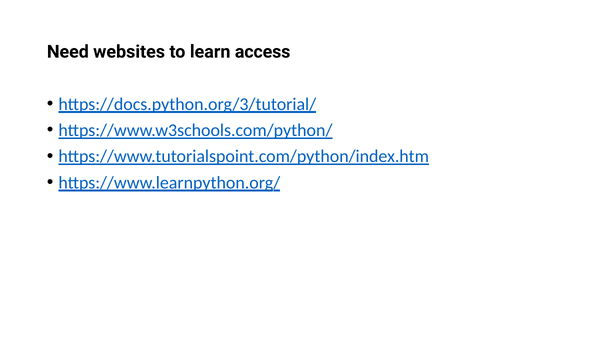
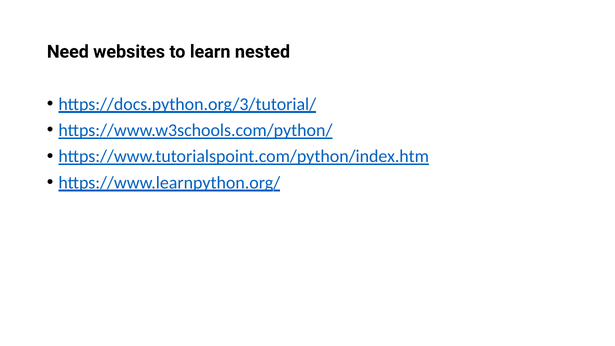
access: access -> nested
